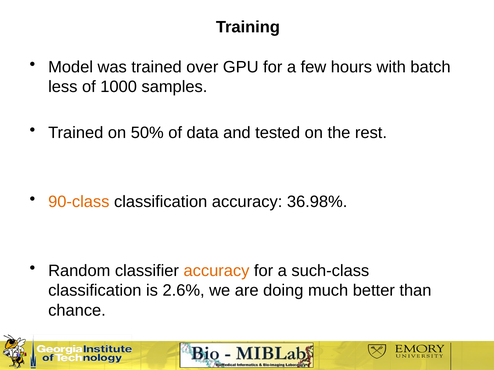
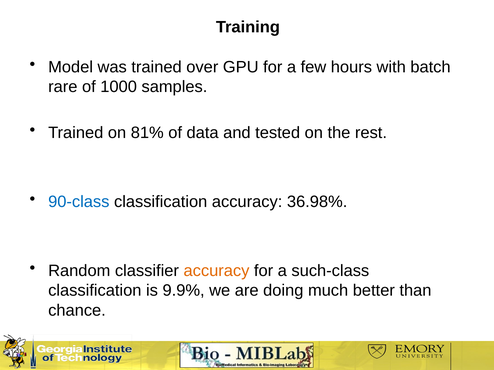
less: less -> rare
50%: 50% -> 81%
90-class colour: orange -> blue
2.6%: 2.6% -> 9.9%
